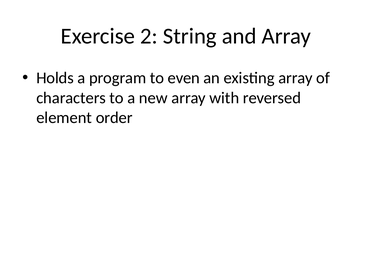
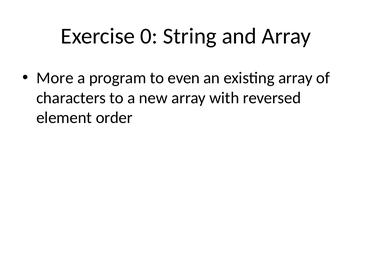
2: 2 -> 0
Holds: Holds -> More
